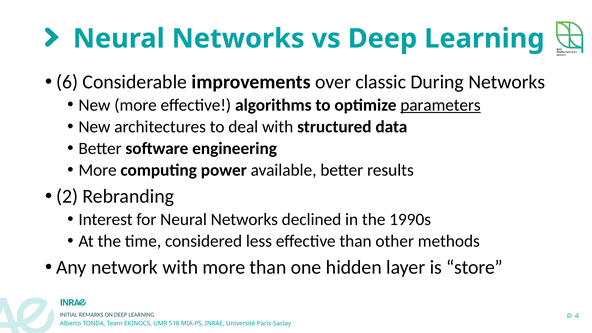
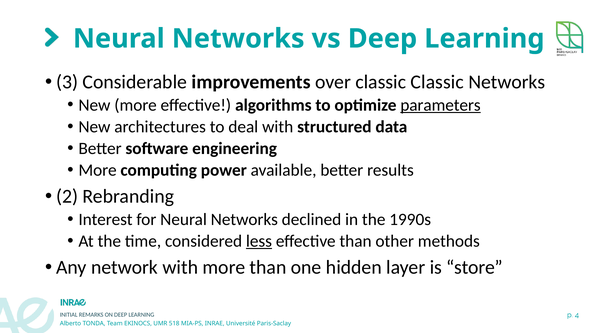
6: 6 -> 3
classic During: During -> Classic
less underline: none -> present
